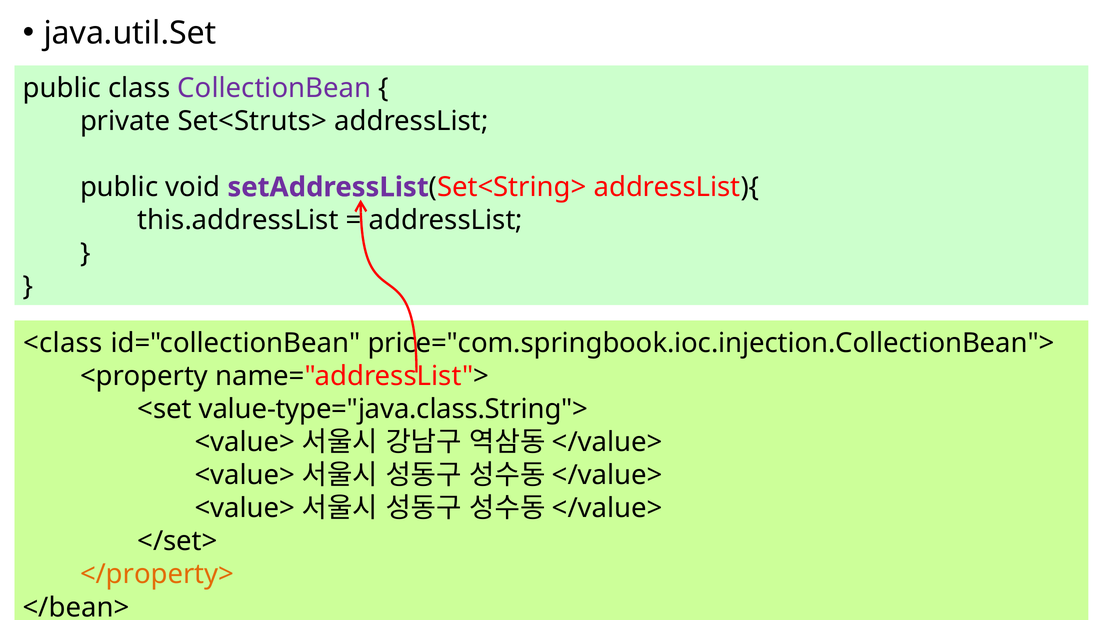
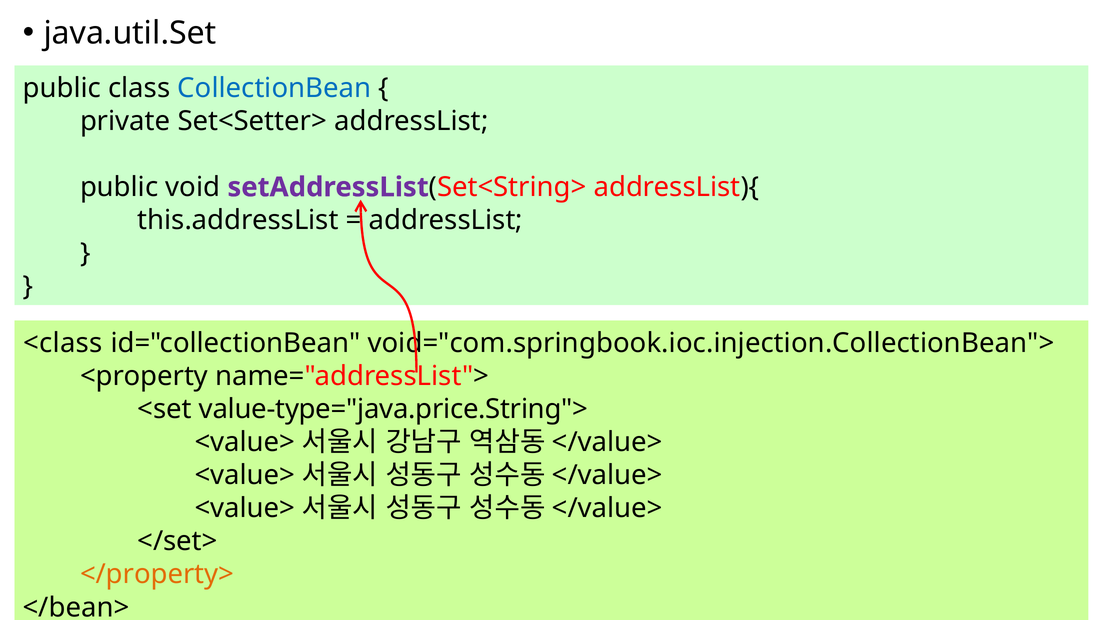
CollectionBean colour: purple -> blue
Set<Struts>: Set<Struts> -> Set<Setter>
price="com.springbook.ioc.injection.CollectionBean">: price="com.springbook.ioc.injection.CollectionBean"> -> void="com.springbook.ioc.injection.CollectionBean">
value-type="java.class.String">: value-type="java.class.String"> -> value-type="java.price.String">
